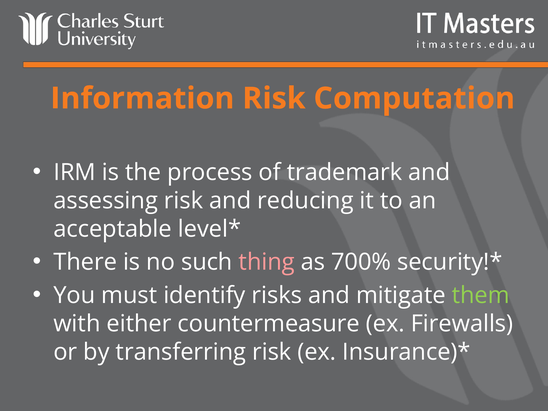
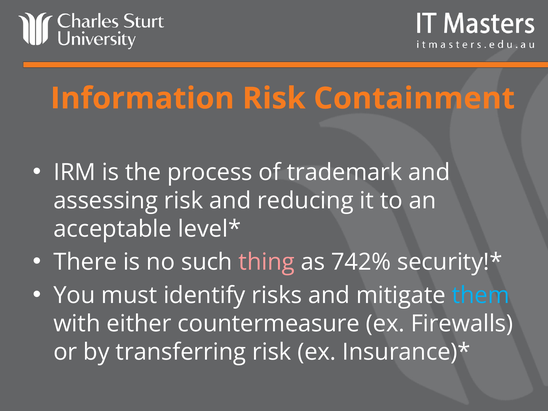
Computation: Computation -> Containment
700%: 700% -> 742%
them colour: light green -> light blue
